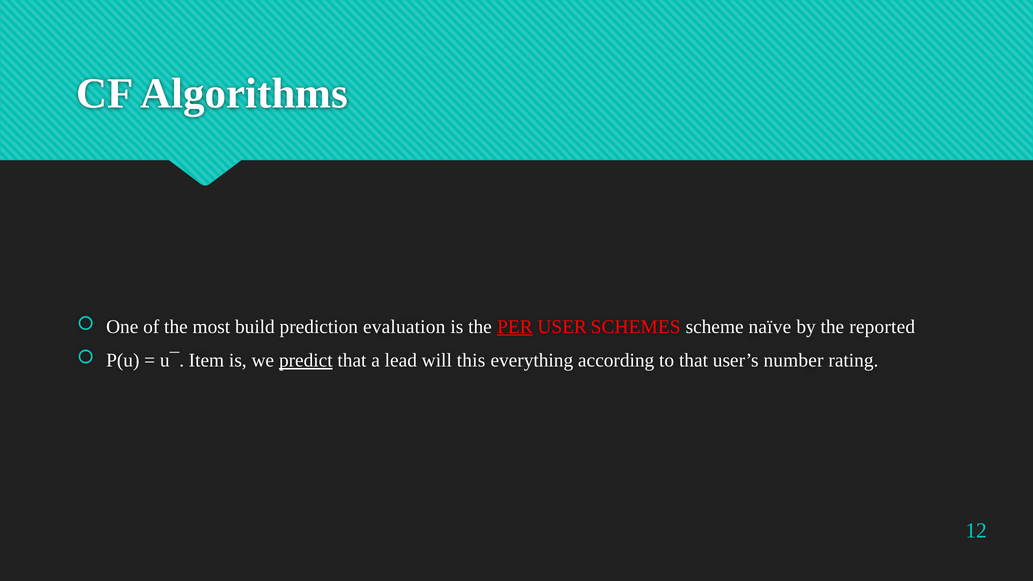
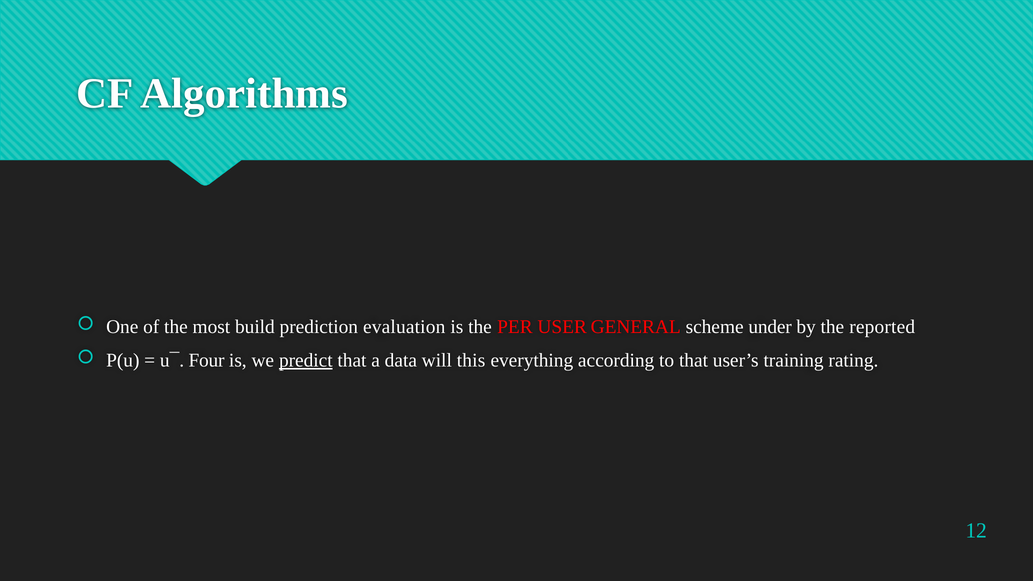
PER underline: present -> none
SCHEMES: SCHEMES -> GENERAL
naïve: naïve -> under
Item: Item -> Four
lead: lead -> data
number: number -> training
